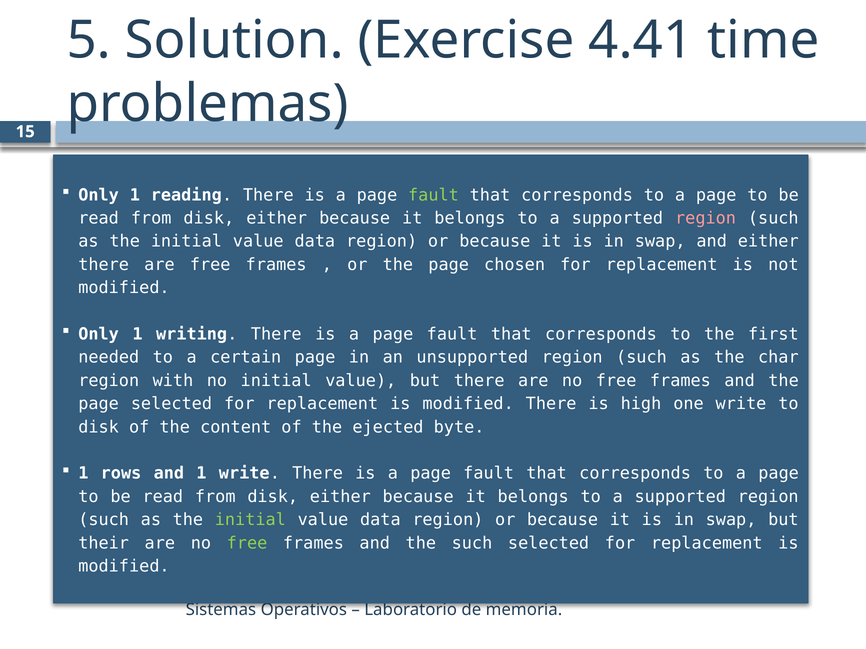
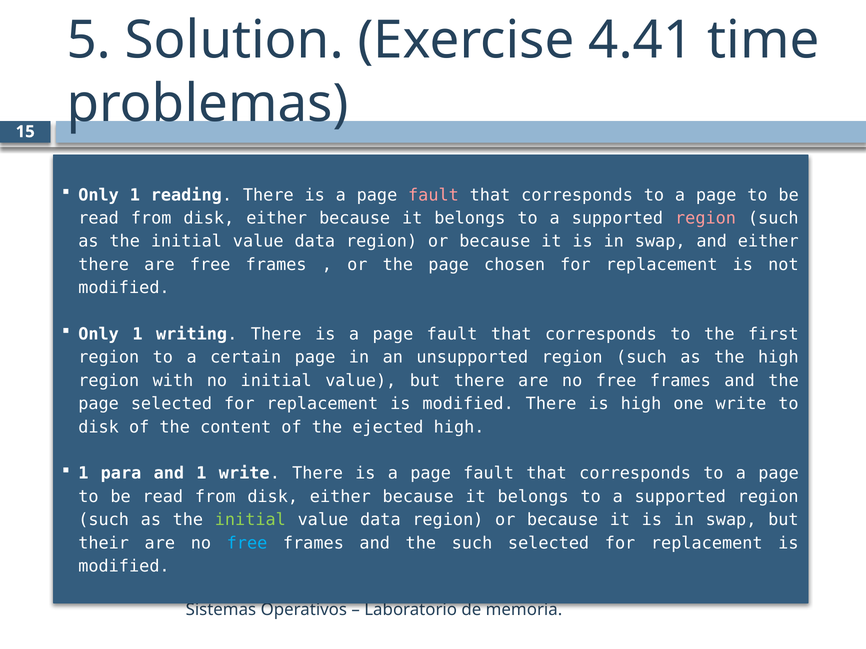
fault at (433, 195) colour: light green -> pink
needed at (109, 358): needed -> region
the char: char -> high
ejected byte: byte -> high
rows: rows -> para
free at (247, 543) colour: light green -> light blue
